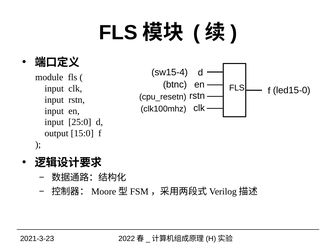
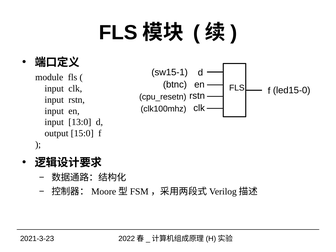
sw15-4: sw15-4 -> sw15-1
25:0: 25:0 -> 13:0
